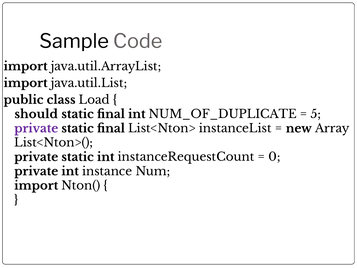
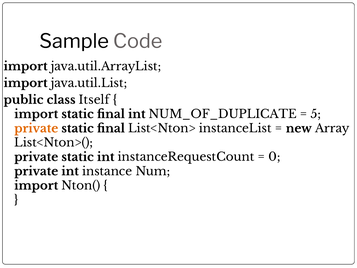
Load: Load -> Itself
should at (36, 114): should -> import
private at (36, 128) colour: purple -> orange
